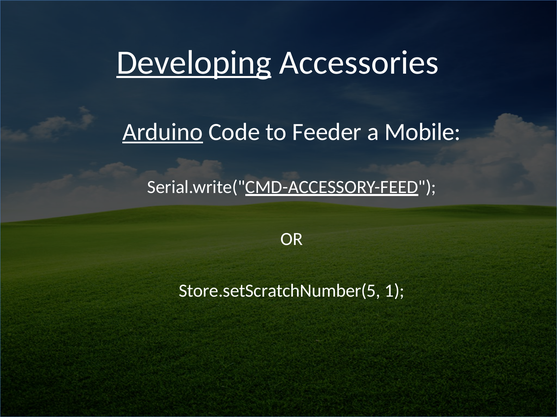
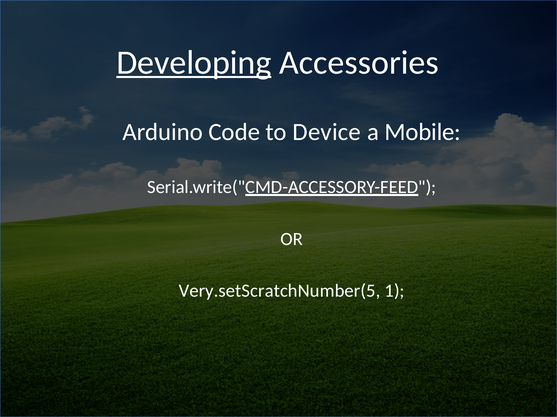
Arduino underline: present -> none
Feeder: Feeder -> Device
Store.setScratchNumber(5: Store.setScratchNumber(5 -> Very.setScratchNumber(5
